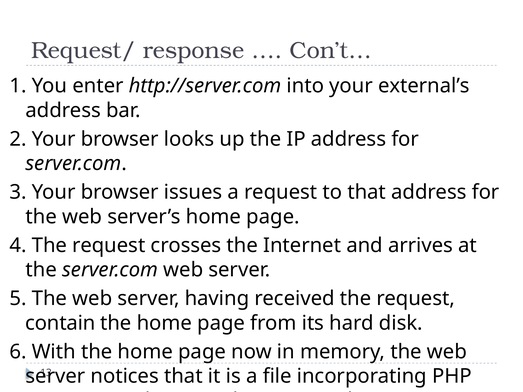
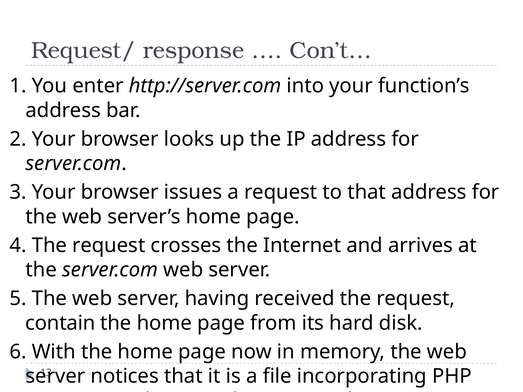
external’s: external’s -> function’s
